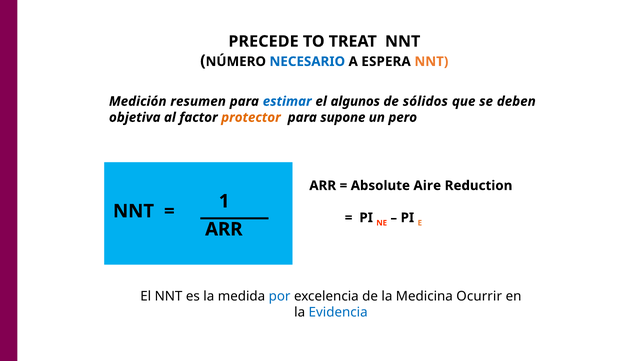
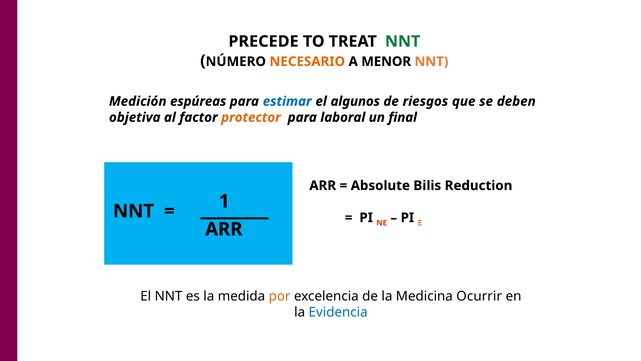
NNT at (403, 41) colour: black -> green
NECESARIO colour: blue -> orange
ESPERA: ESPERA -> MENOR
resumen: resumen -> espúreas
sólidos: sólidos -> riesgos
supone: supone -> laboral
pero: pero -> final
Aire: Aire -> Bilis
por colour: blue -> orange
